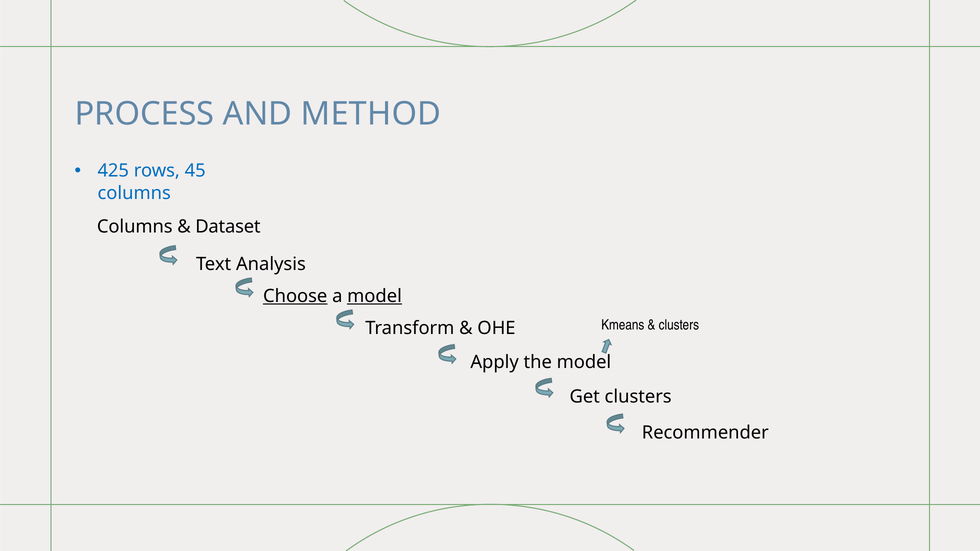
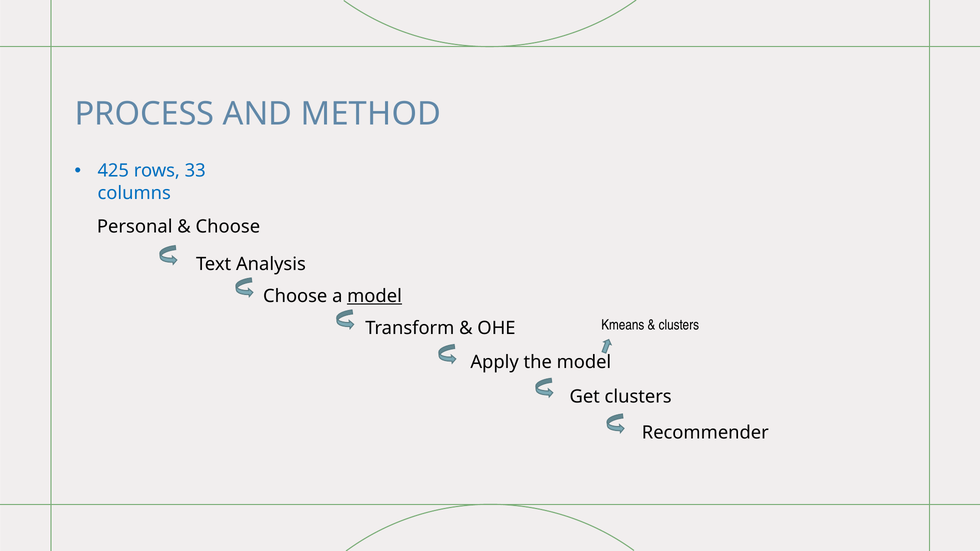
45: 45 -> 33
Columns at (135, 227): Columns -> Personal
Dataset at (228, 227): Dataset -> Choose
Choose at (295, 296) underline: present -> none
